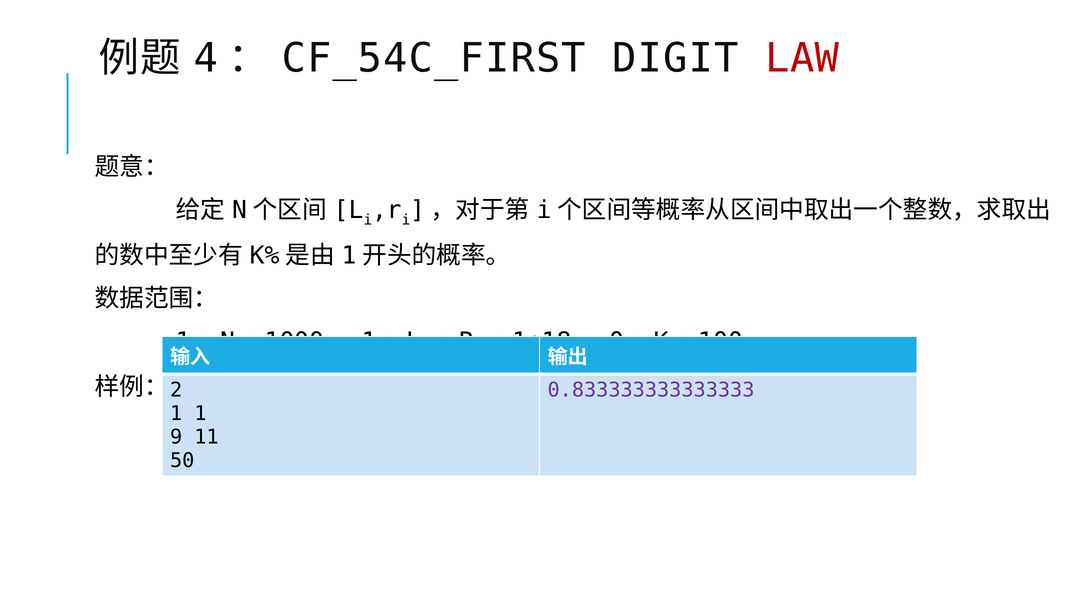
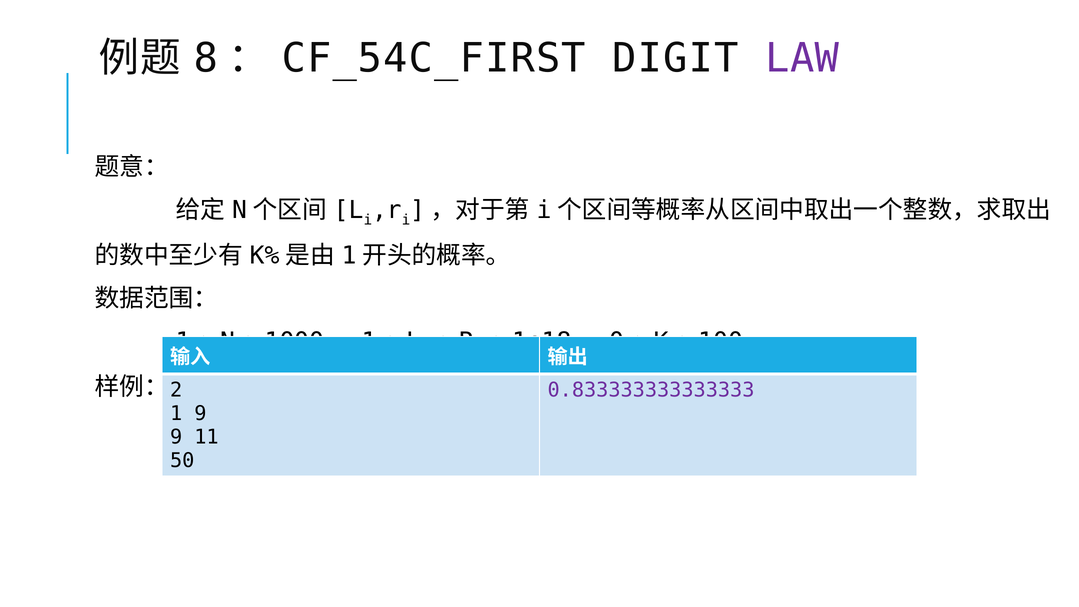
4: 4 -> 8
LAW colour: red -> purple
1 1: 1 -> 9
